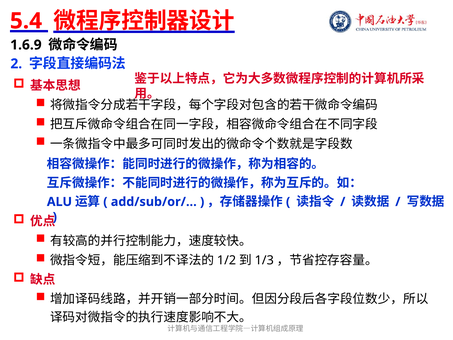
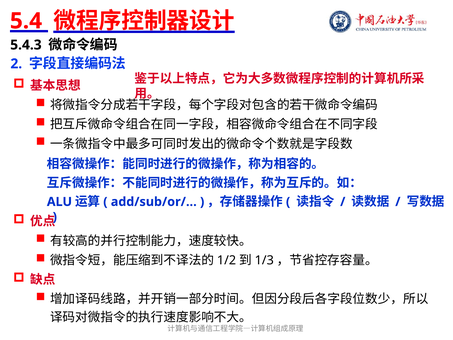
1.6.9: 1.6.9 -> 5.4.3
